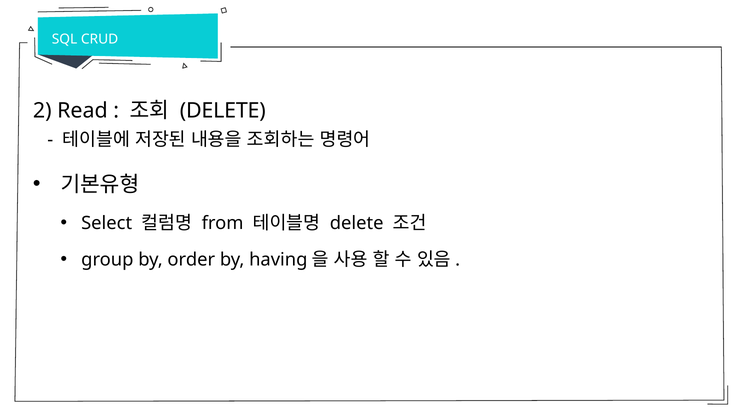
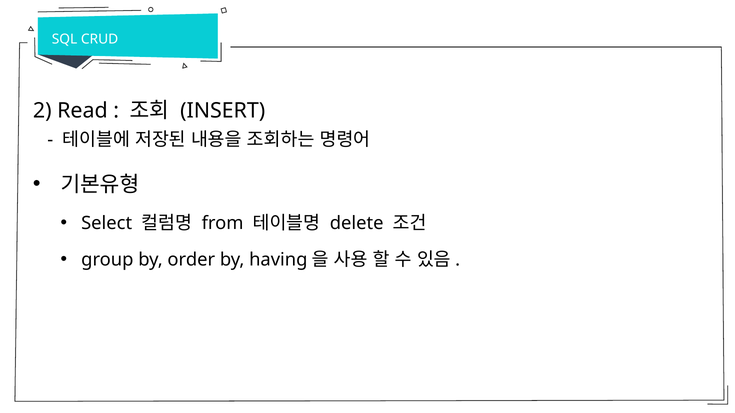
DELETE at (223, 111): DELETE -> INSERT
